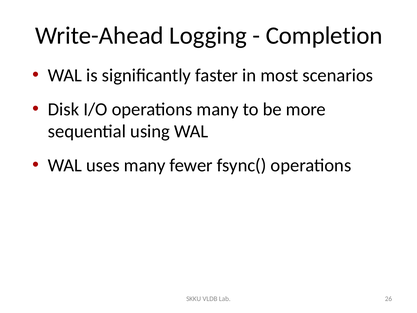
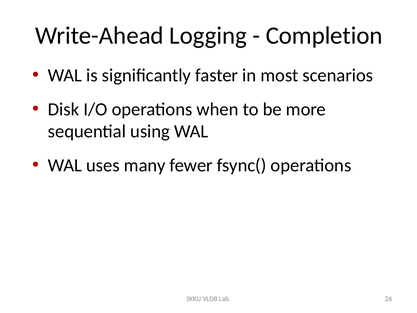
operations many: many -> when
